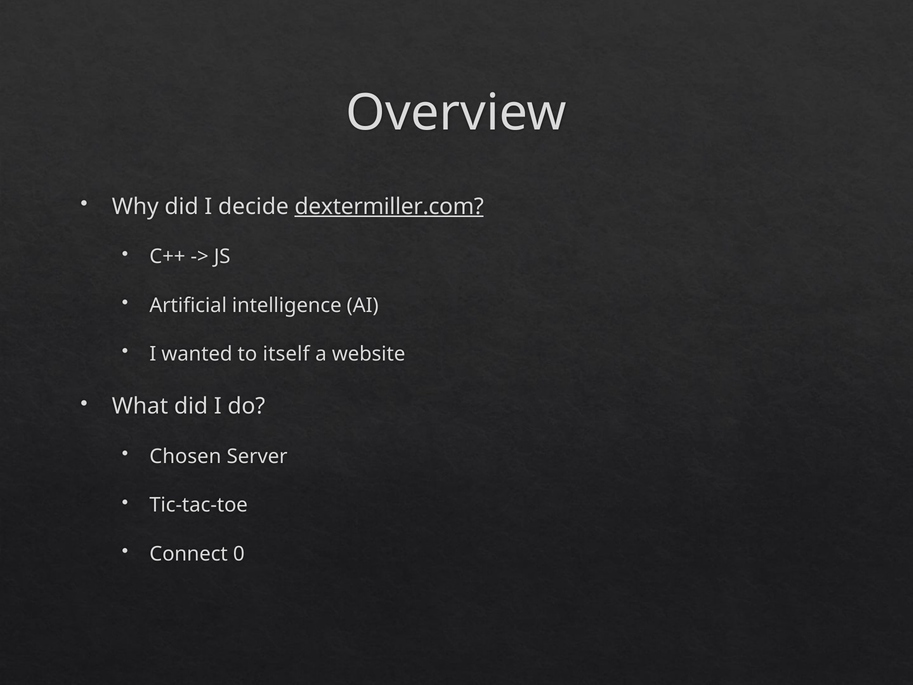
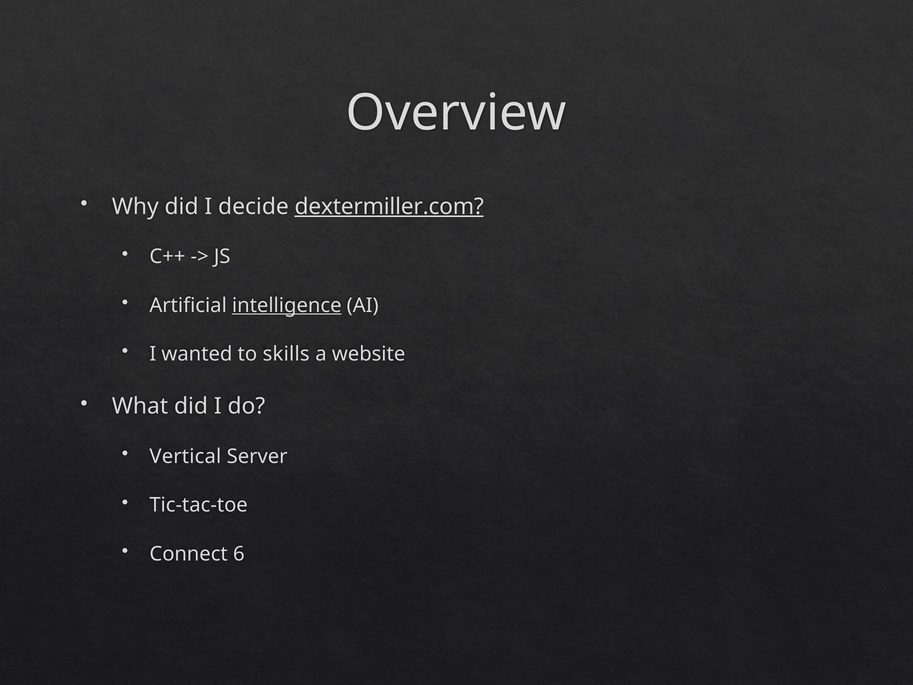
intelligence underline: none -> present
itself: itself -> skills
Chosen: Chosen -> Vertical
0: 0 -> 6
